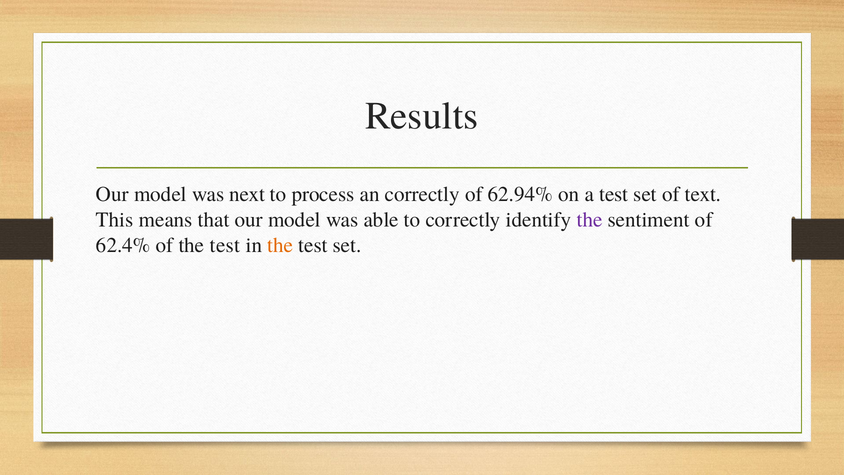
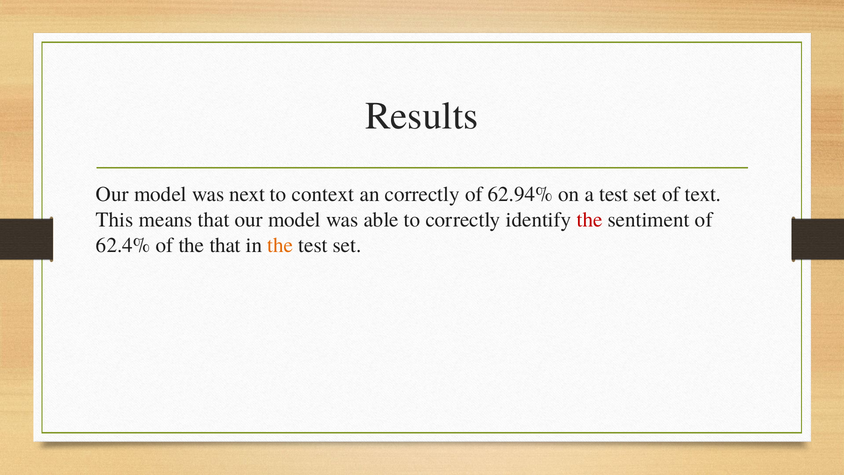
process: process -> context
the at (590, 220) colour: purple -> red
of the test: test -> that
